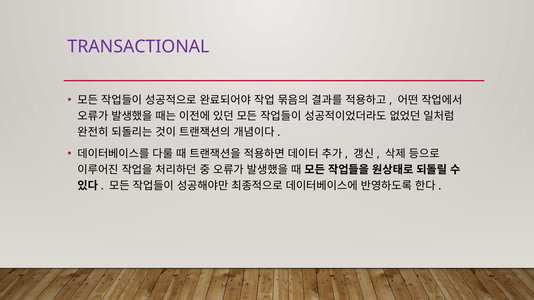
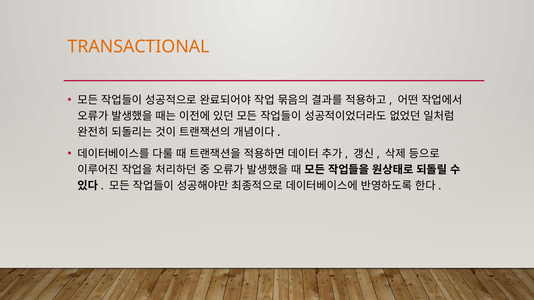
TRANSACTIONAL colour: purple -> orange
